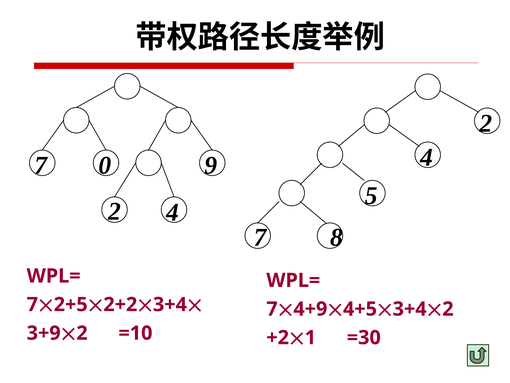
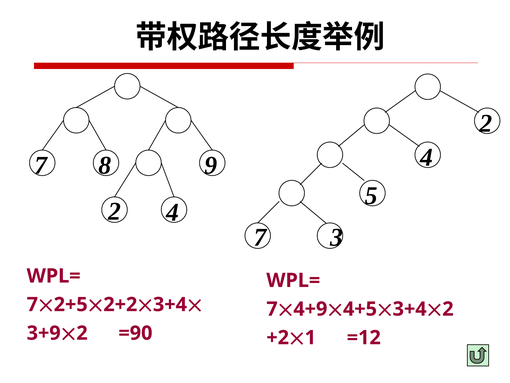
0: 0 -> 8
8: 8 -> 3
=10: =10 -> =90
=30: =30 -> =12
